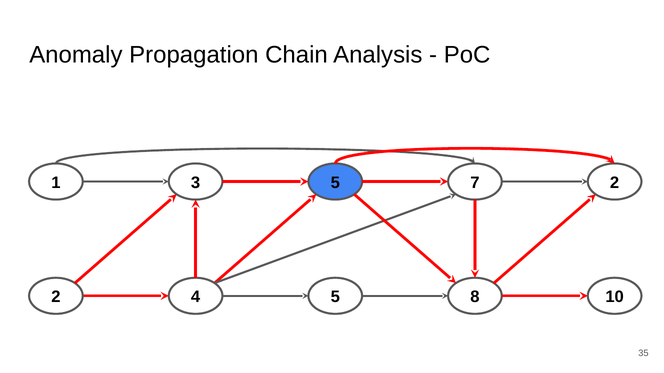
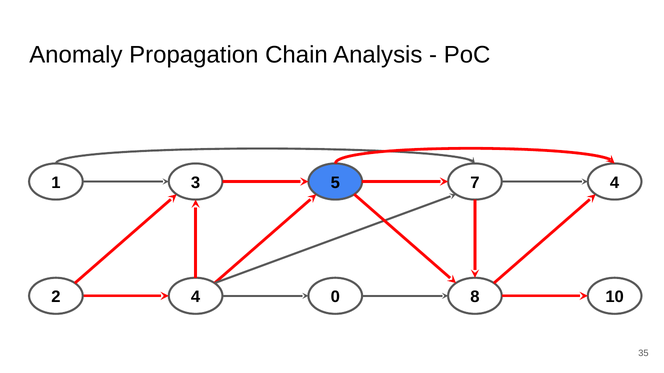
7 2: 2 -> 4
4 5: 5 -> 0
